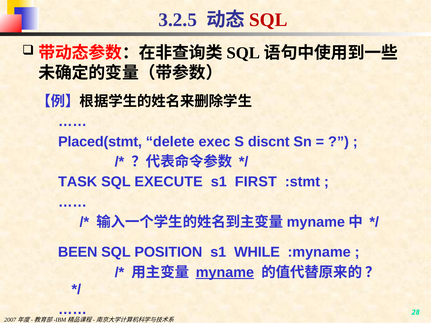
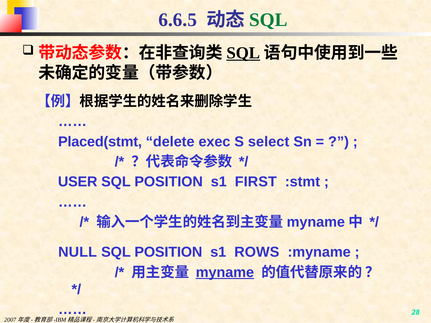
3.2.5: 3.2.5 -> 6.6.5
SQL at (268, 20) colour: red -> green
SQL at (243, 53) underline: none -> present
discnt: discnt -> select
TASK: TASK -> USER
EXECUTE at (169, 182): EXECUTE -> POSITION
BEEN: BEEN -> NULL
WHILE: WHILE -> ROWS
